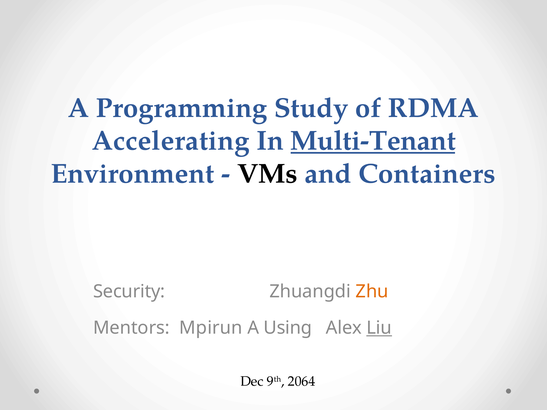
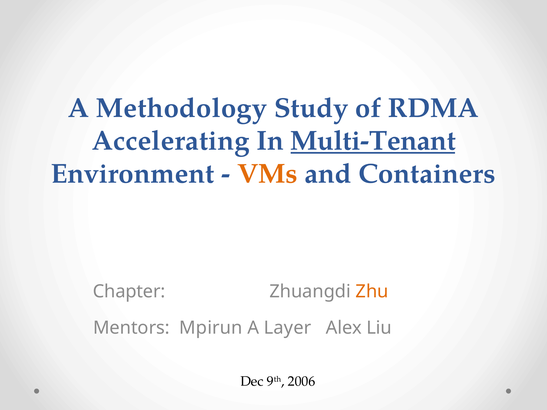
Programming: Programming -> Methodology
VMs colour: black -> orange
Security: Security -> Chapter
Using: Using -> Layer
Liu underline: present -> none
2064: 2064 -> 2006
